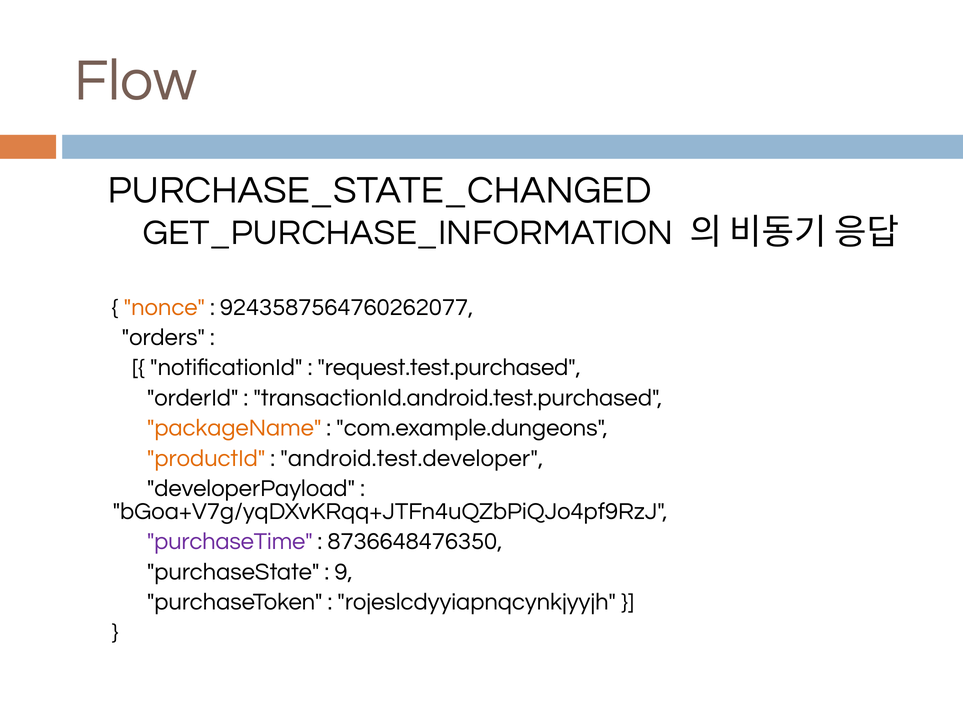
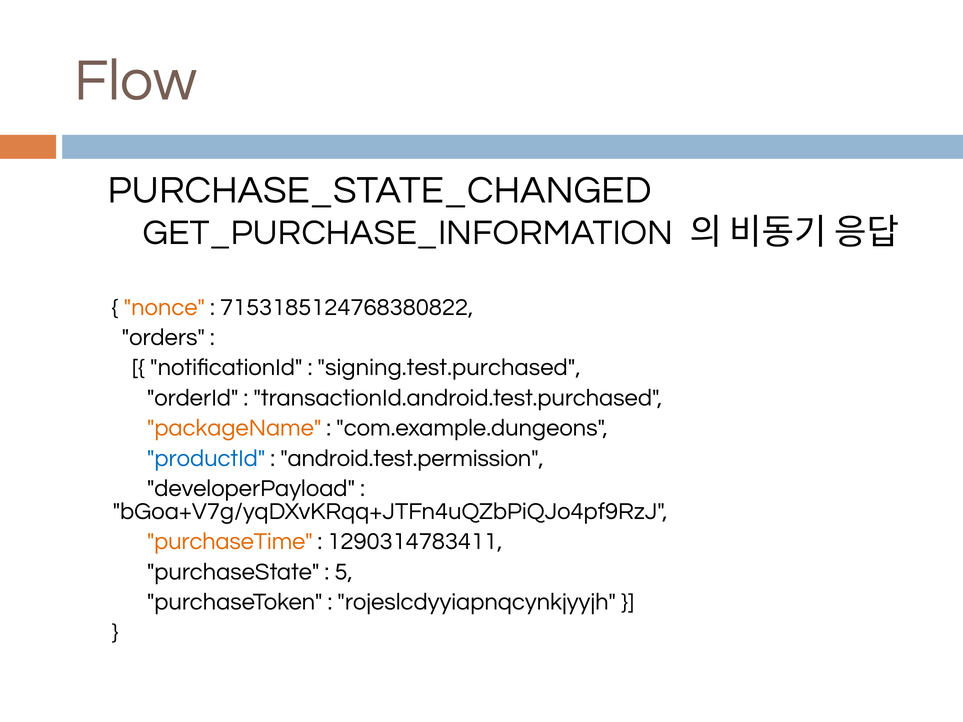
9243587564760262077: 9243587564760262077 -> 7153185124768380822
request.test.purchased: request.test.purchased -> signing.test.purchased
productId colour: orange -> blue
android.test.developer: android.test.developer -> android.test.permission
purchaseTime colour: purple -> orange
8736648476350: 8736648476350 -> 1290314783411
9: 9 -> 5
